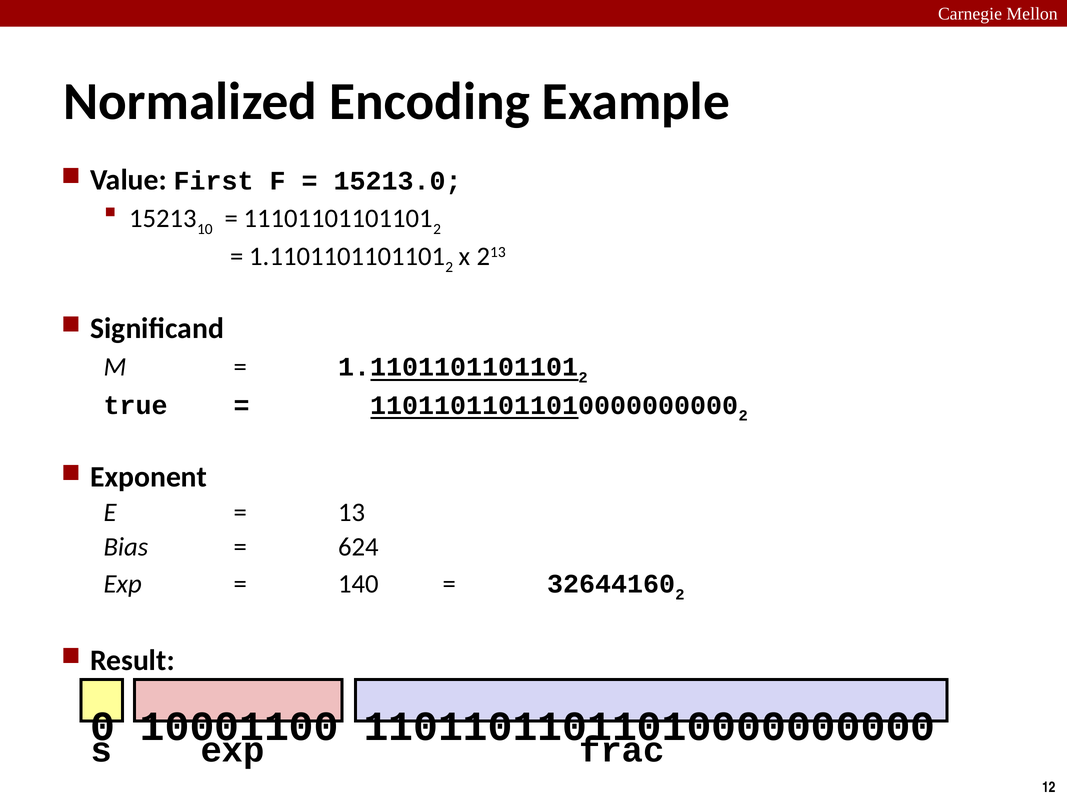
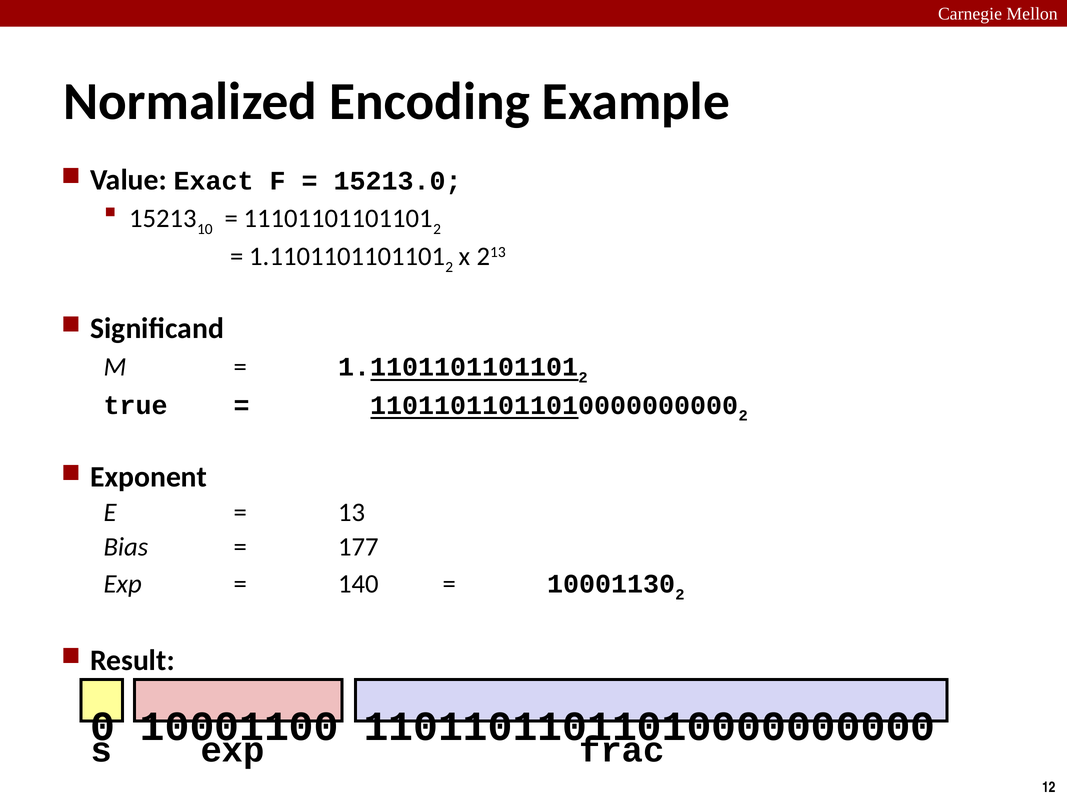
First: First -> Exact
624: 624 -> 177
32644160: 32644160 -> 10001130
